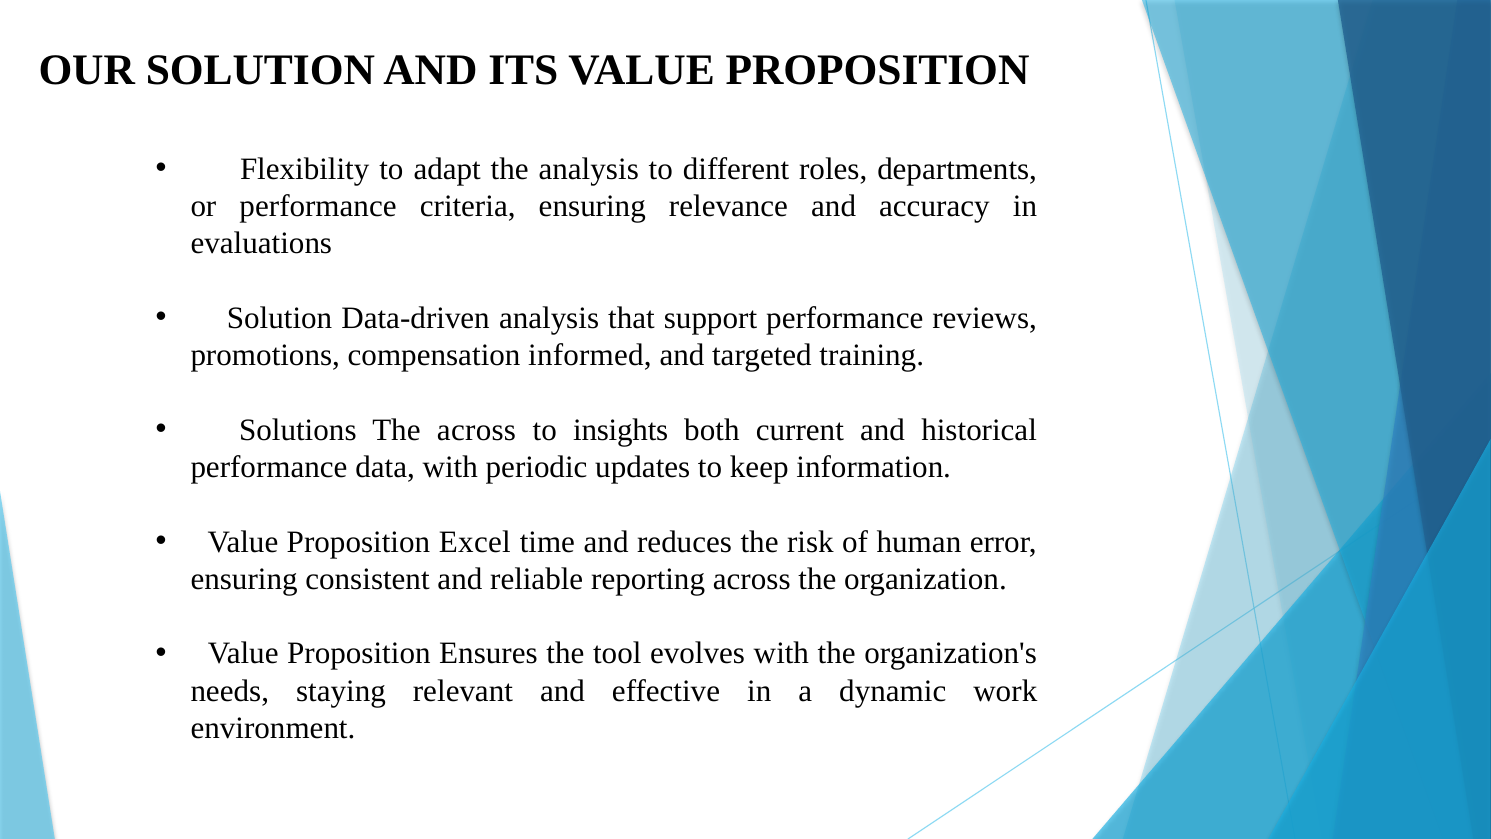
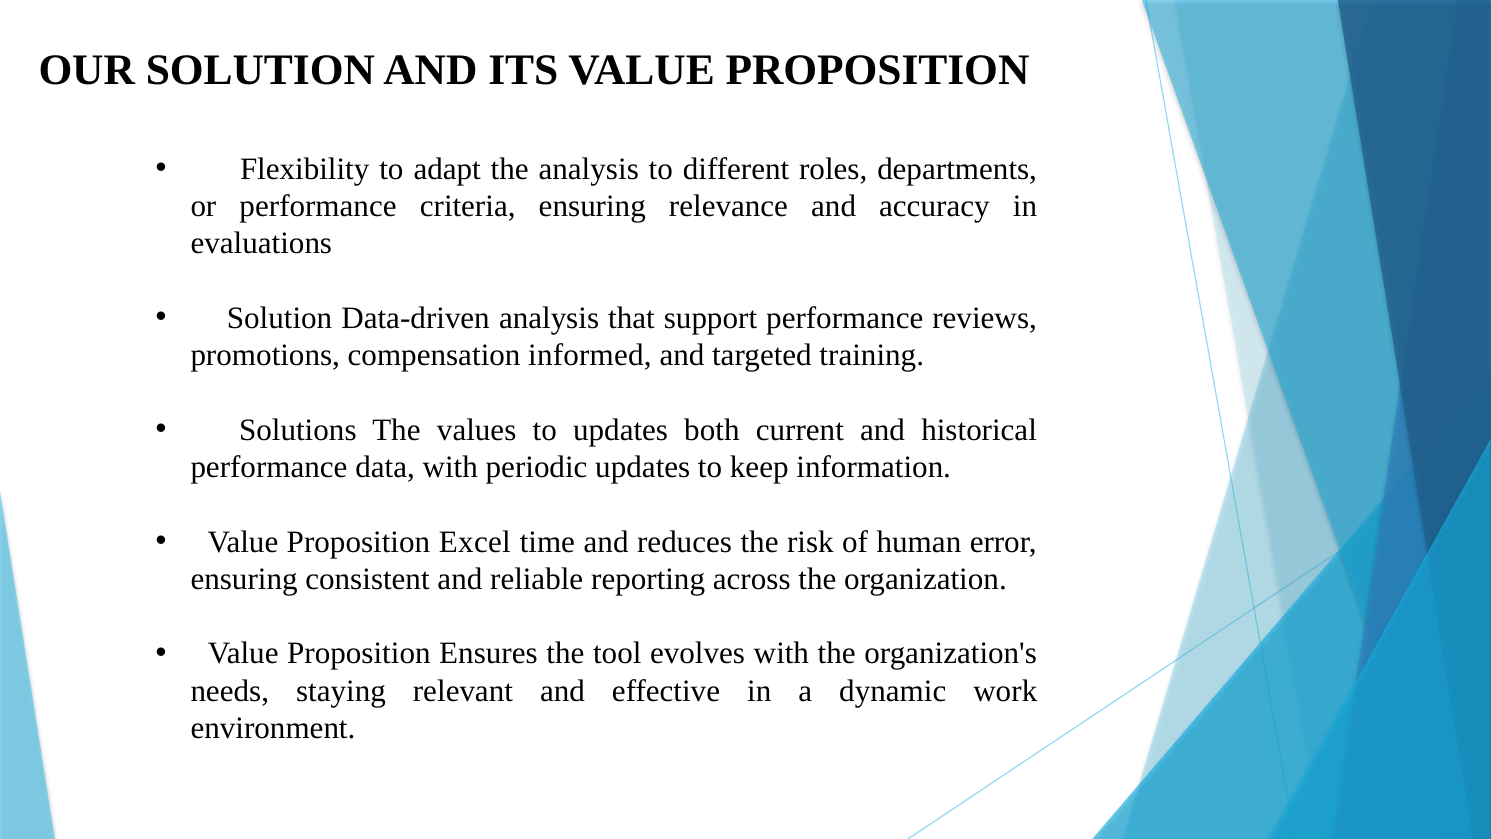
The across: across -> values
to insights: insights -> updates
